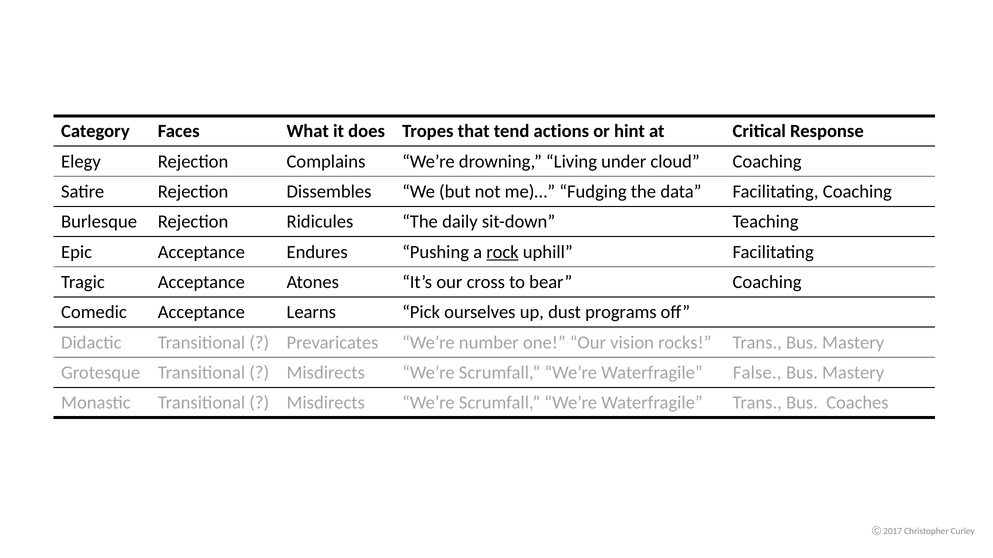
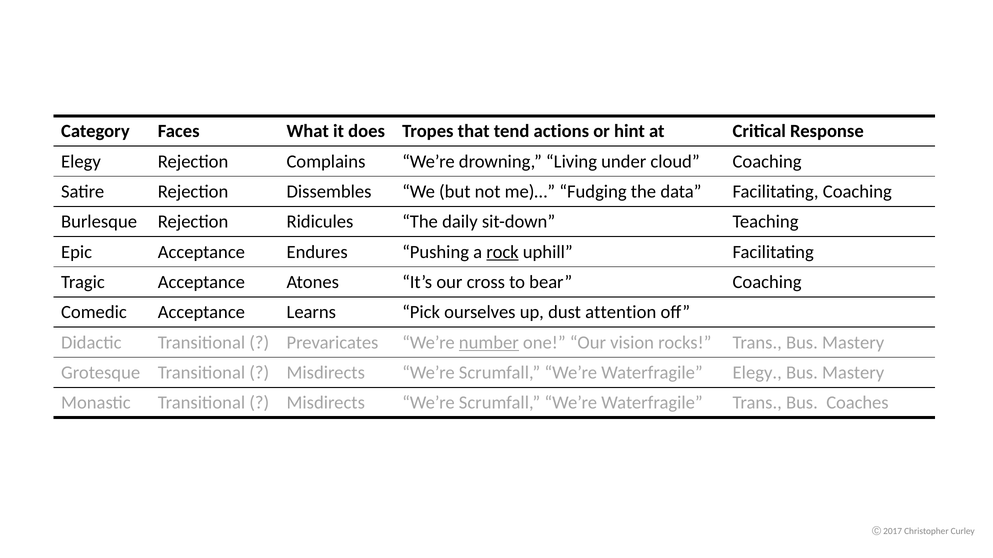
programs: programs -> attention
number underline: none -> present
Waterfragile False: False -> Elegy
